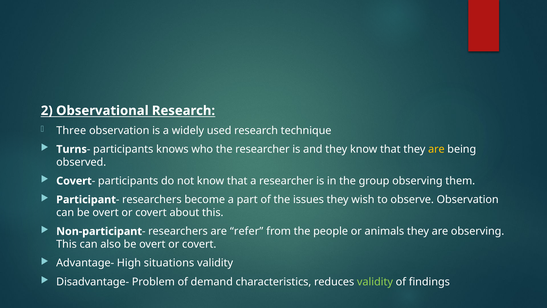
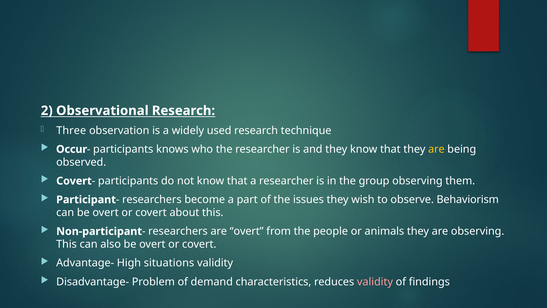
Turns: Turns -> Occur
observe Observation: Observation -> Behaviorism
are refer: refer -> overt
validity at (375, 282) colour: light green -> pink
